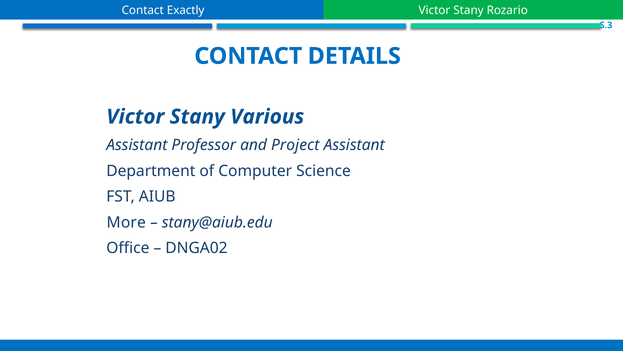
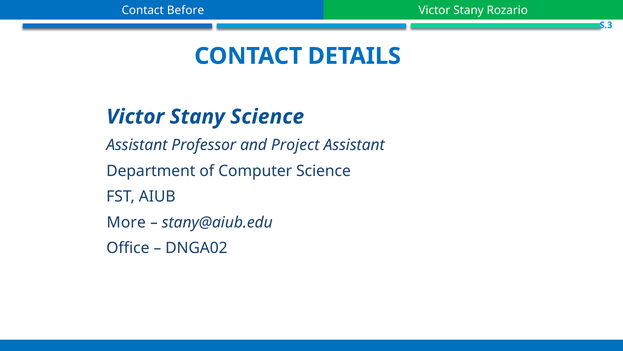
Exactly: Exactly -> Before
Stany Various: Various -> Science
